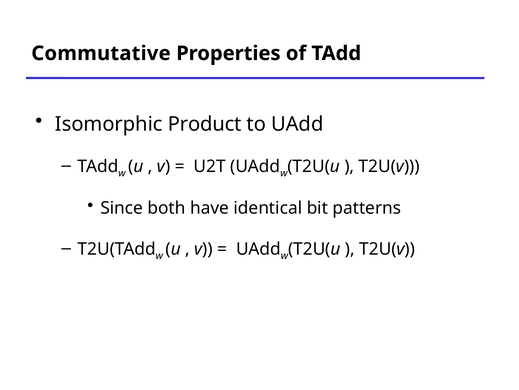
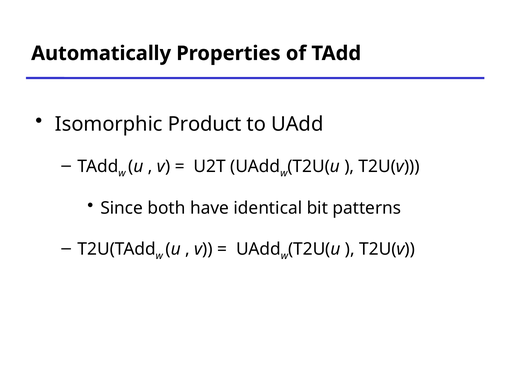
Commutative: Commutative -> Automatically
